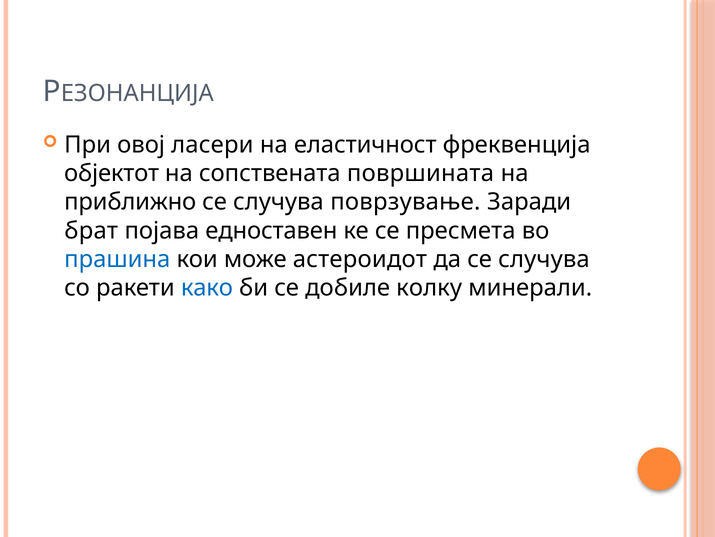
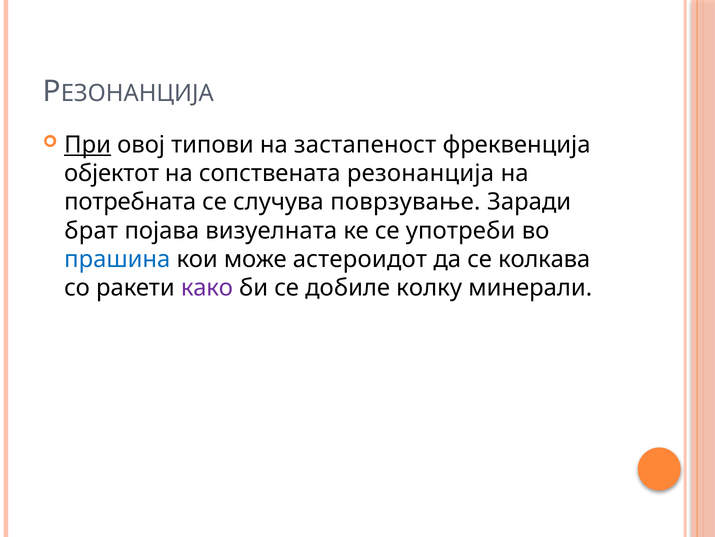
При underline: none -> present
ласери: ласери -> типови
еластичност: еластичност -> застапеност
површината: површината -> резонанција
приближно: приближно -> потребната
едноставен: едноставен -> визуелната
пресмета: пресмета -> употреби
да се случува: случува -> колкава
како colour: blue -> purple
